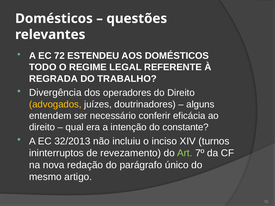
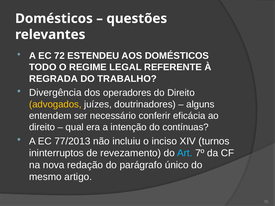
constante: constante -> contínuas
32/2013: 32/2013 -> 77/2013
Art colour: light green -> light blue
